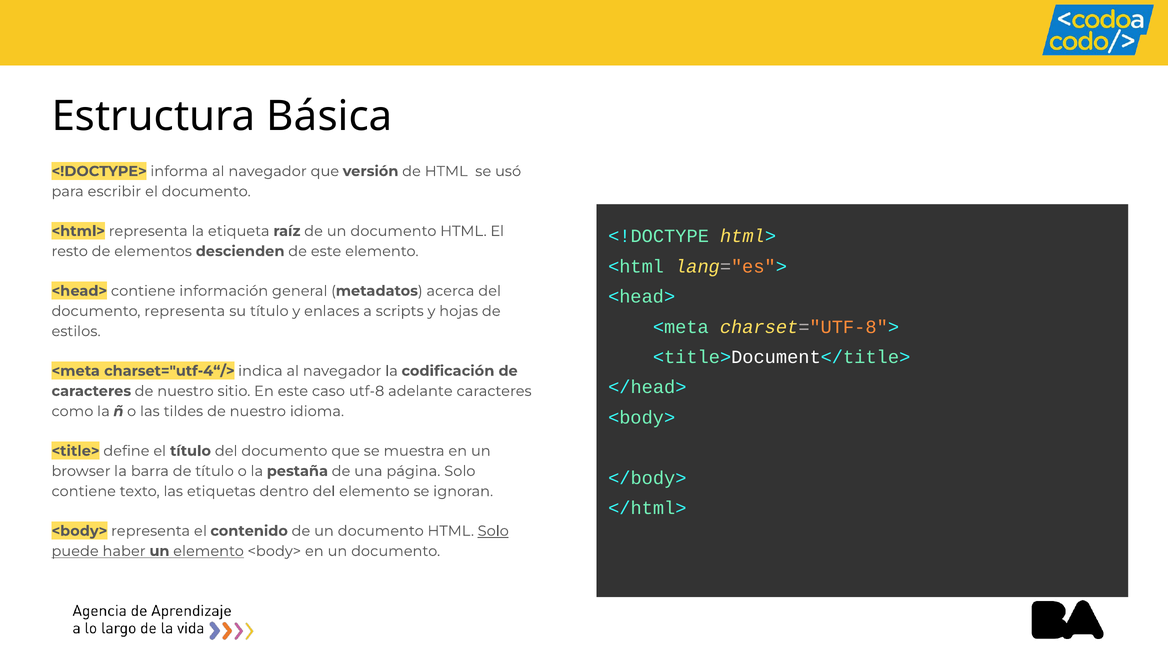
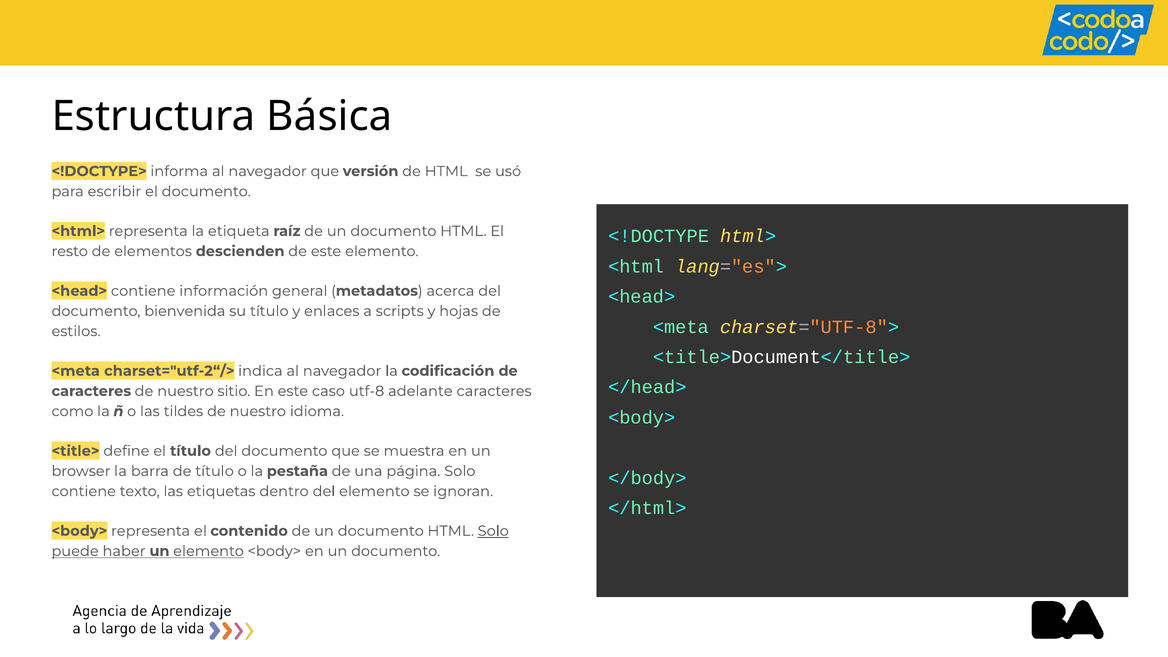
documento representa: representa -> bienvenida
charset="utf-4“/>: charset="utf-4“/> -> charset="utf-2“/>
